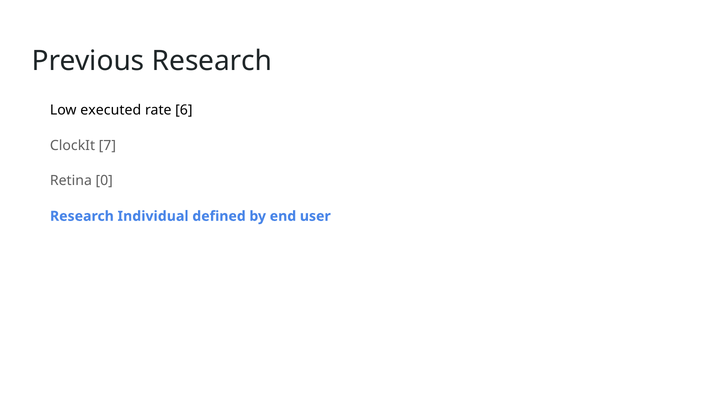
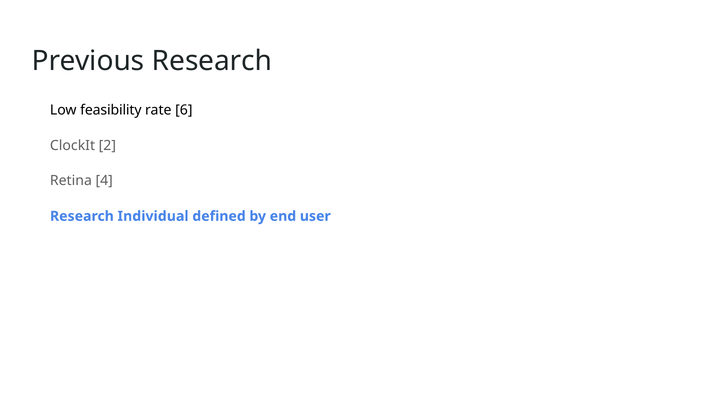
executed: executed -> feasibility
7: 7 -> 2
0: 0 -> 4
